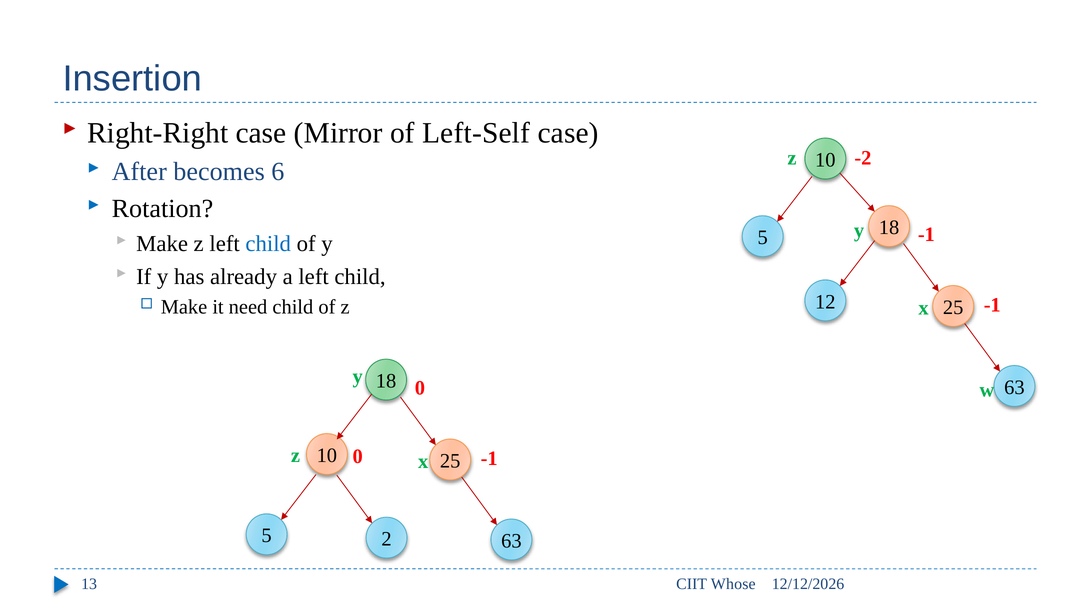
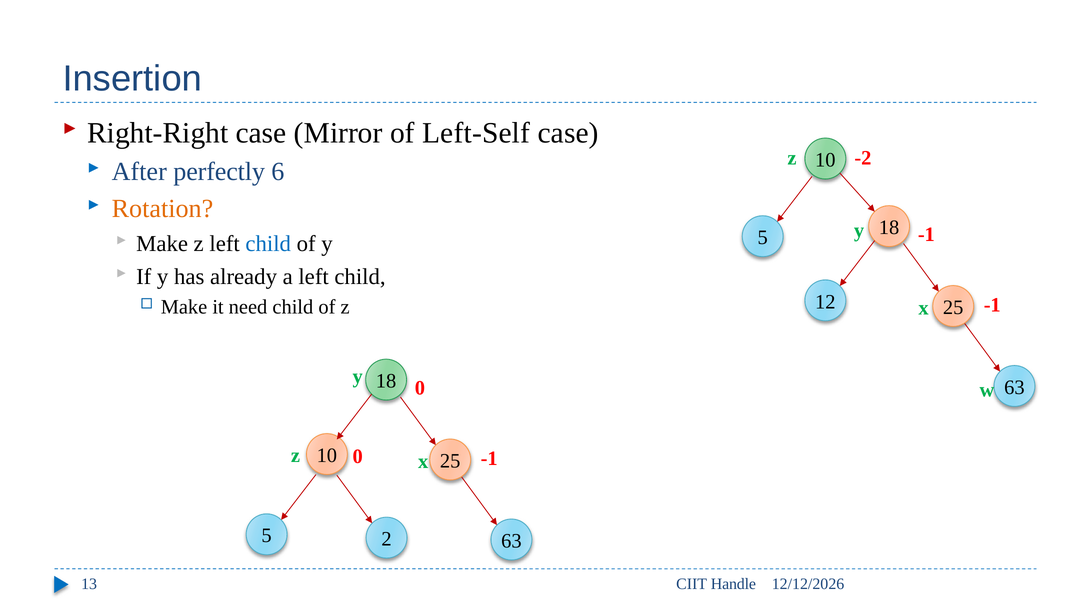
becomes: becomes -> perfectly
Rotation colour: black -> orange
Whose: Whose -> Handle
